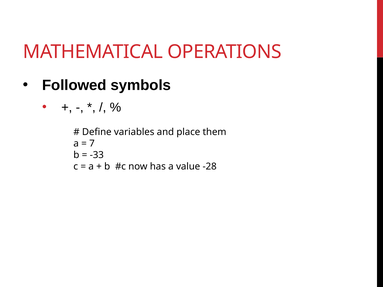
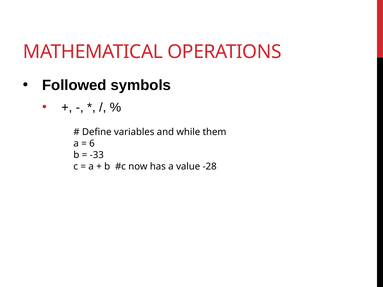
place: place -> while
7: 7 -> 6
